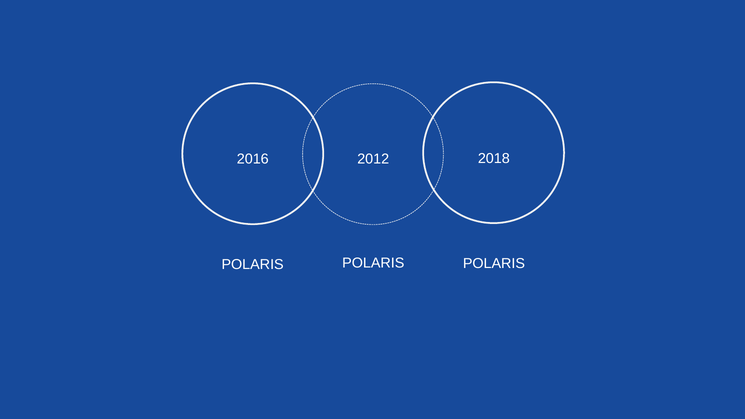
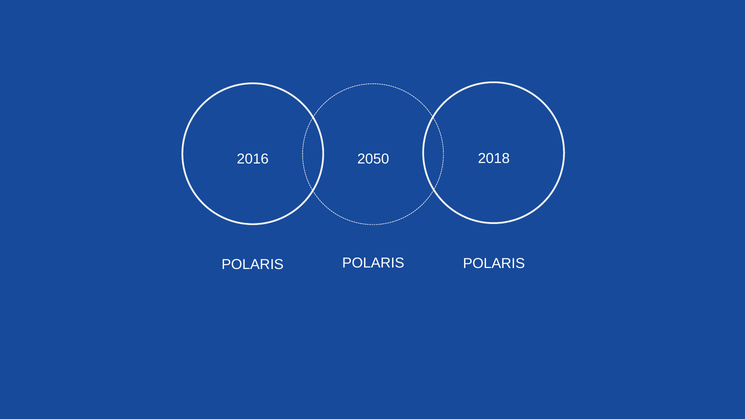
2012: 2012 -> 2050
